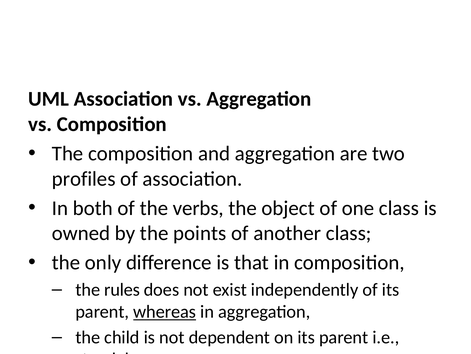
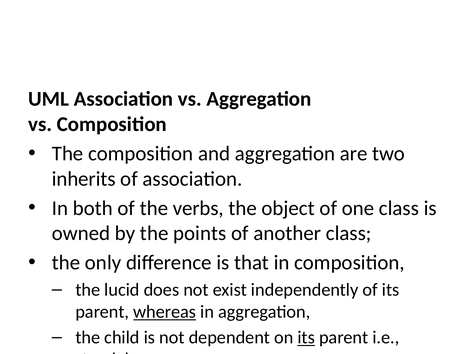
profiles: profiles -> inherits
rules: rules -> lucid
its at (306, 337) underline: none -> present
